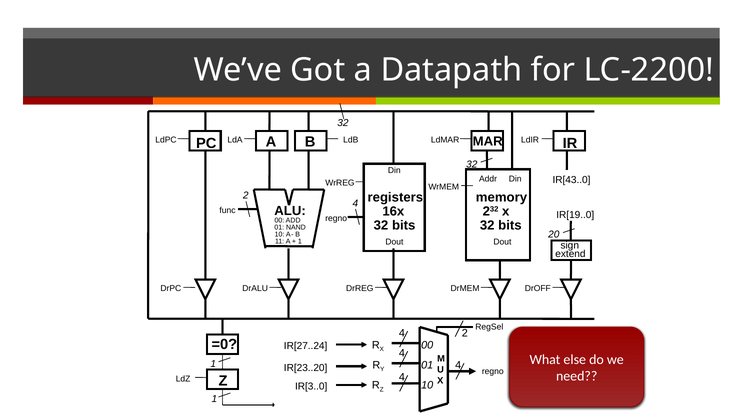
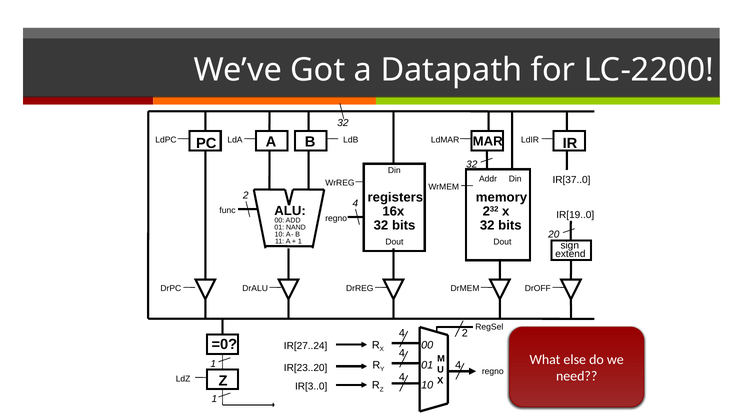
IR[43..0: IR[43..0 -> IR[37..0
